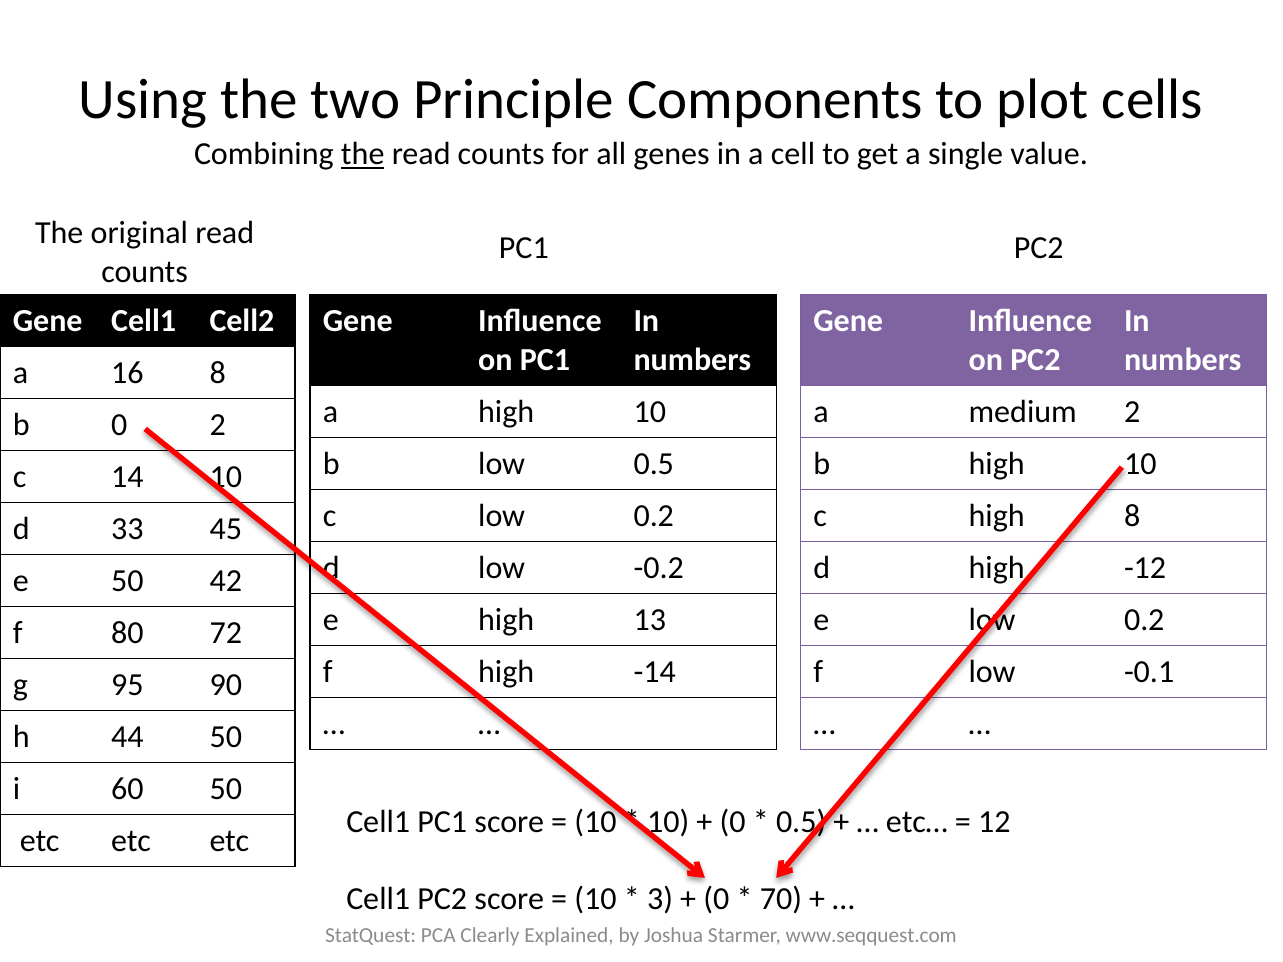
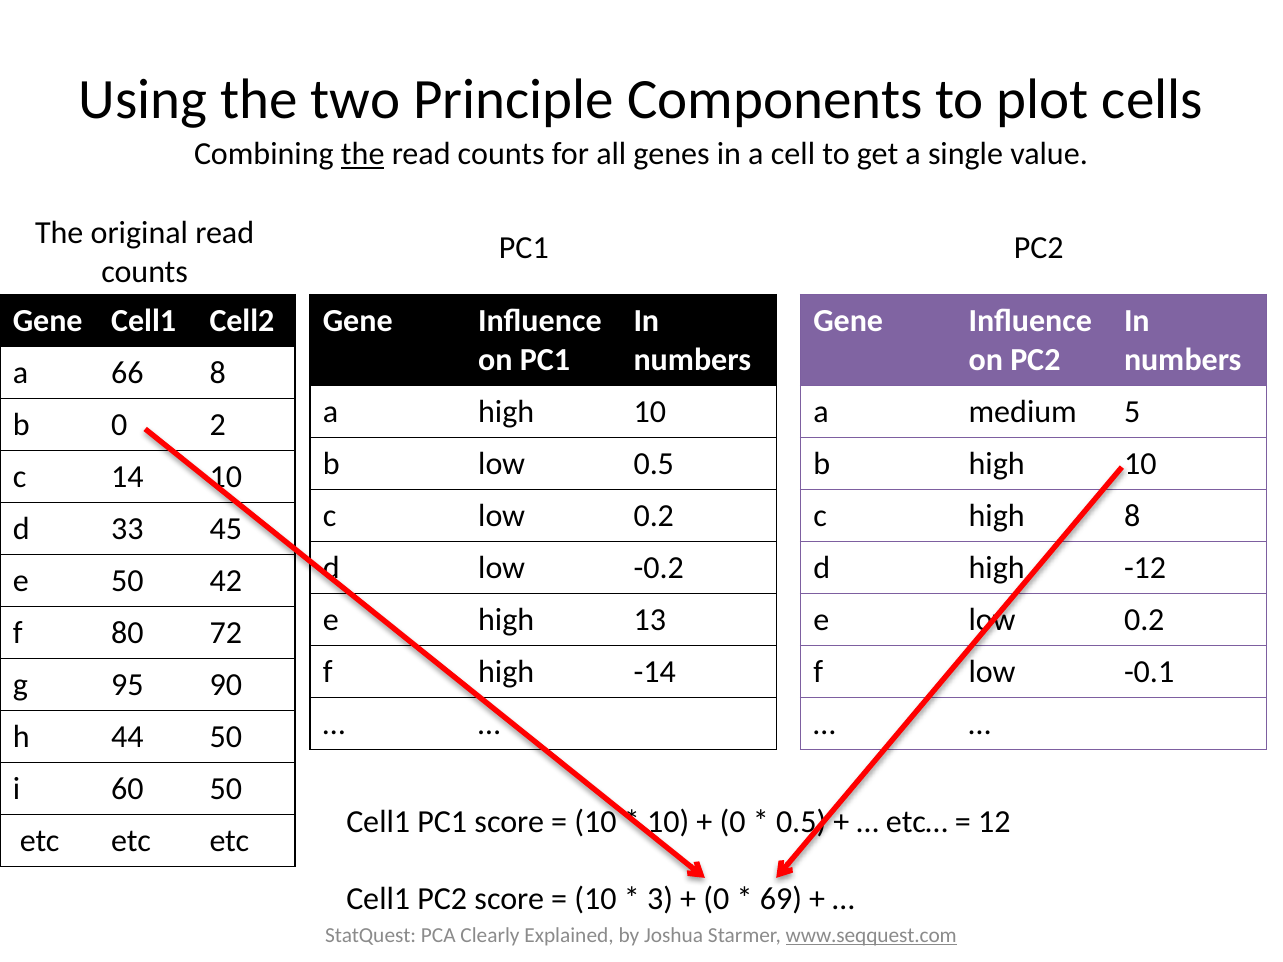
16: 16 -> 66
medium 2: 2 -> 5
70: 70 -> 69
www.seqquest.com underline: none -> present
